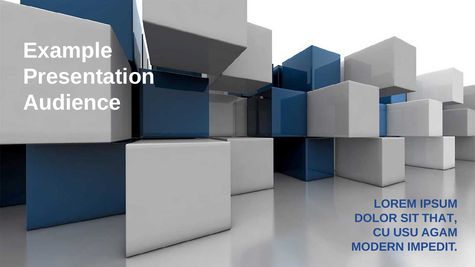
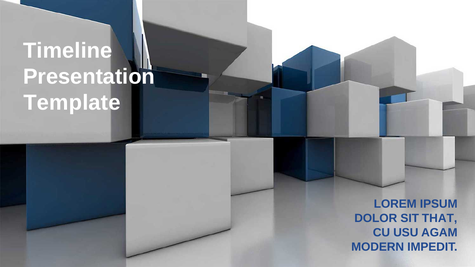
Example: Example -> Timeline
Audience: Audience -> Template
